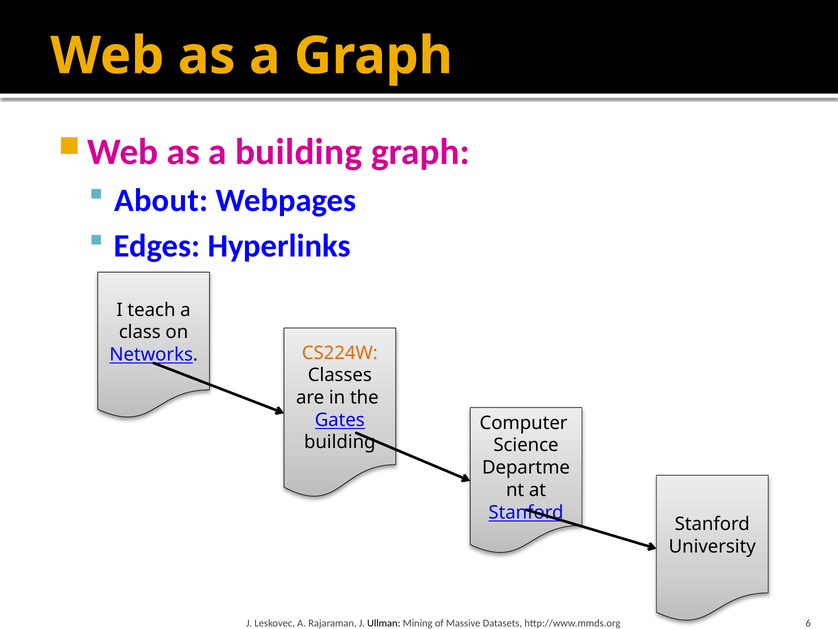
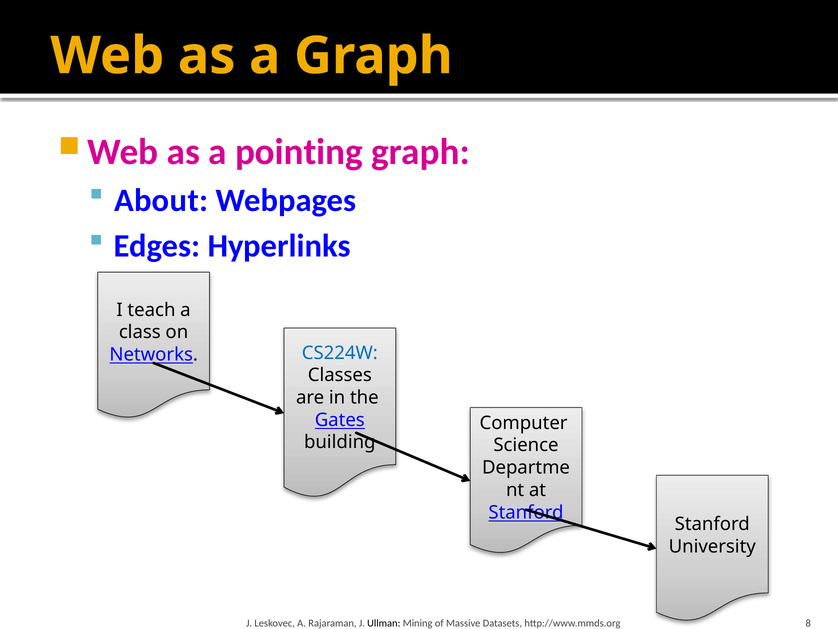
a building: building -> pointing
CS224W colour: orange -> blue
6: 6 -> 8
